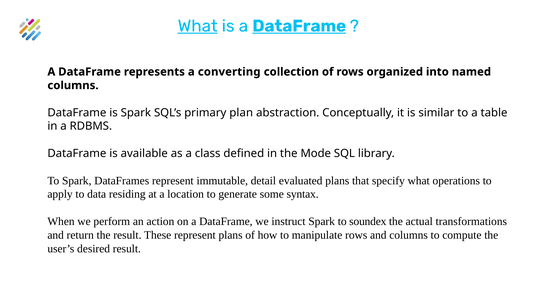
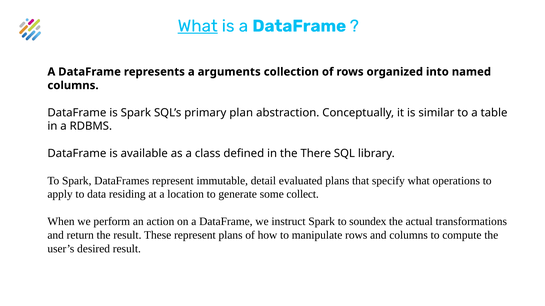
DataFrame at (299, 26) underline: present -> none
converting: converting -> arguments
Mode: Mode -> There
syntax: syntax -> collect
